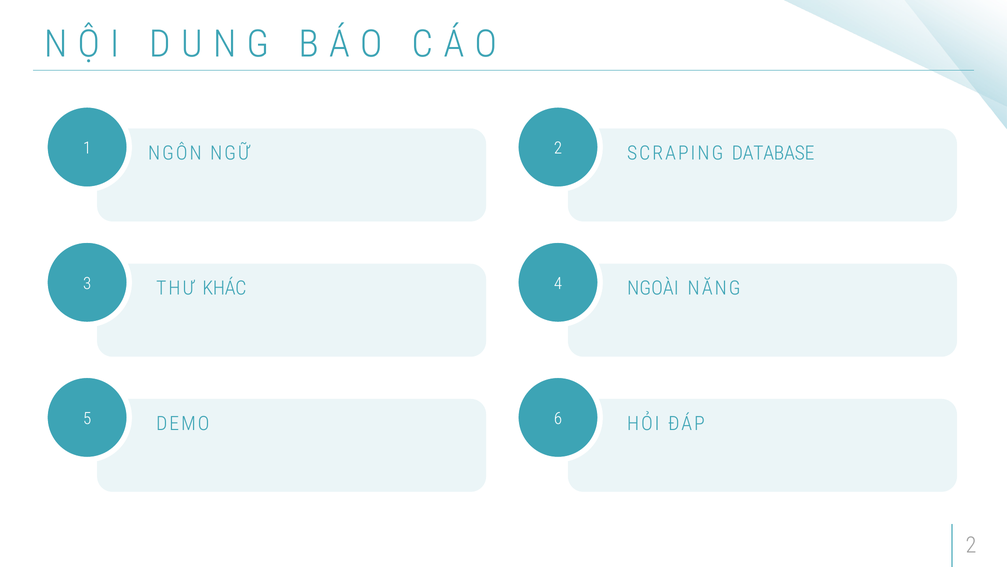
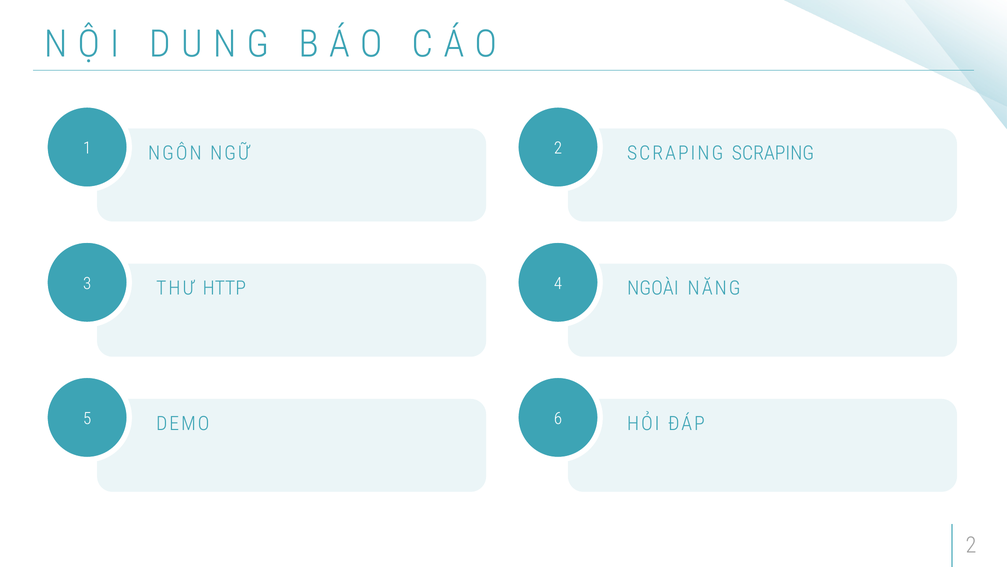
SCRAPING DATABASE: DATABASE -> SCRAPING
KHÁC: KHÁC -> HTTP
